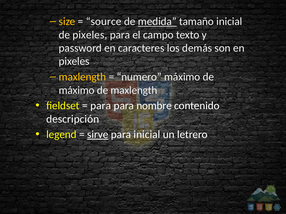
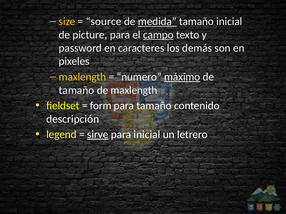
de pixeles: pixeles -> picture
campo underline: none -> present
máximo at (182, 77) underline: none -> present
máximo at (77, 90): máximo -> tamaño
para at (101, 106): para -> form
para nombre: nombre -> tamaño
